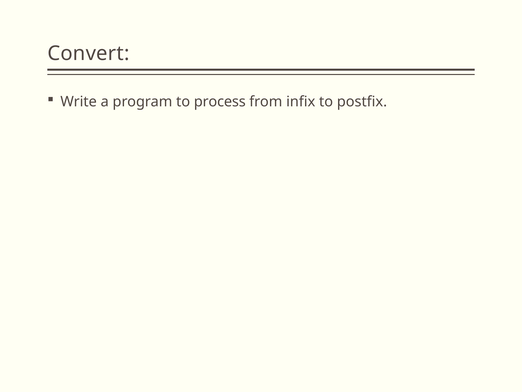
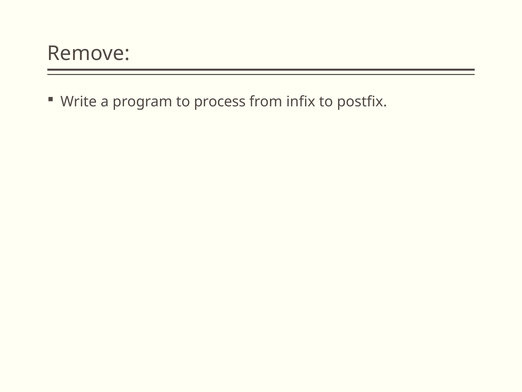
Convert: Convert -> Remove
